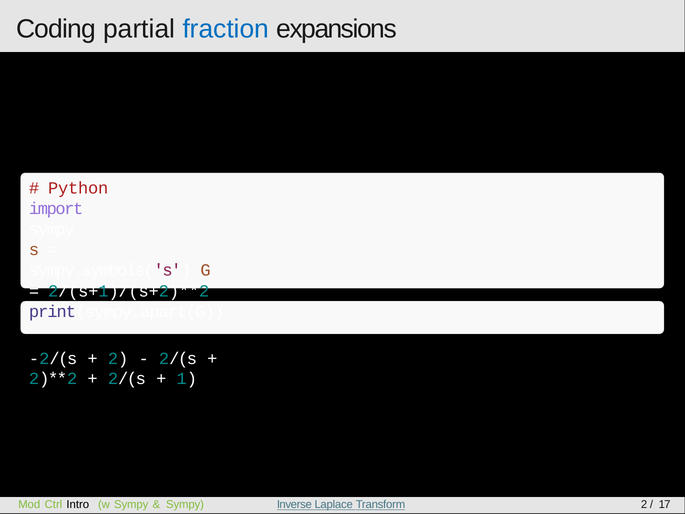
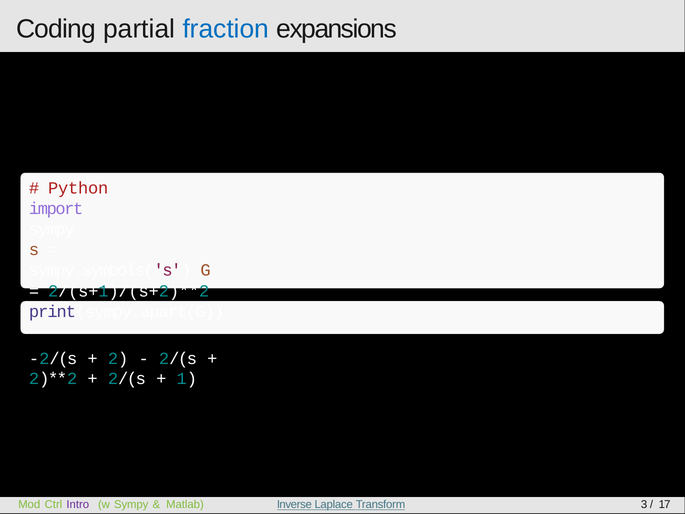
Intro colour: black -> purple
Sympy at (185, 505): Sympy -> Matlab
Transform 2: 2 -> 3
